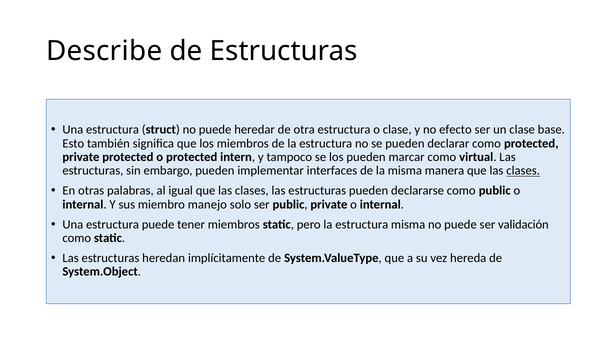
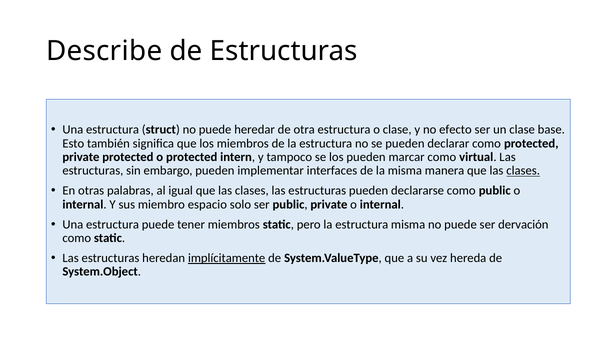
manejo: manejo -> espacio
validación: validación -> dervación
implícitamente underline: none -> present
